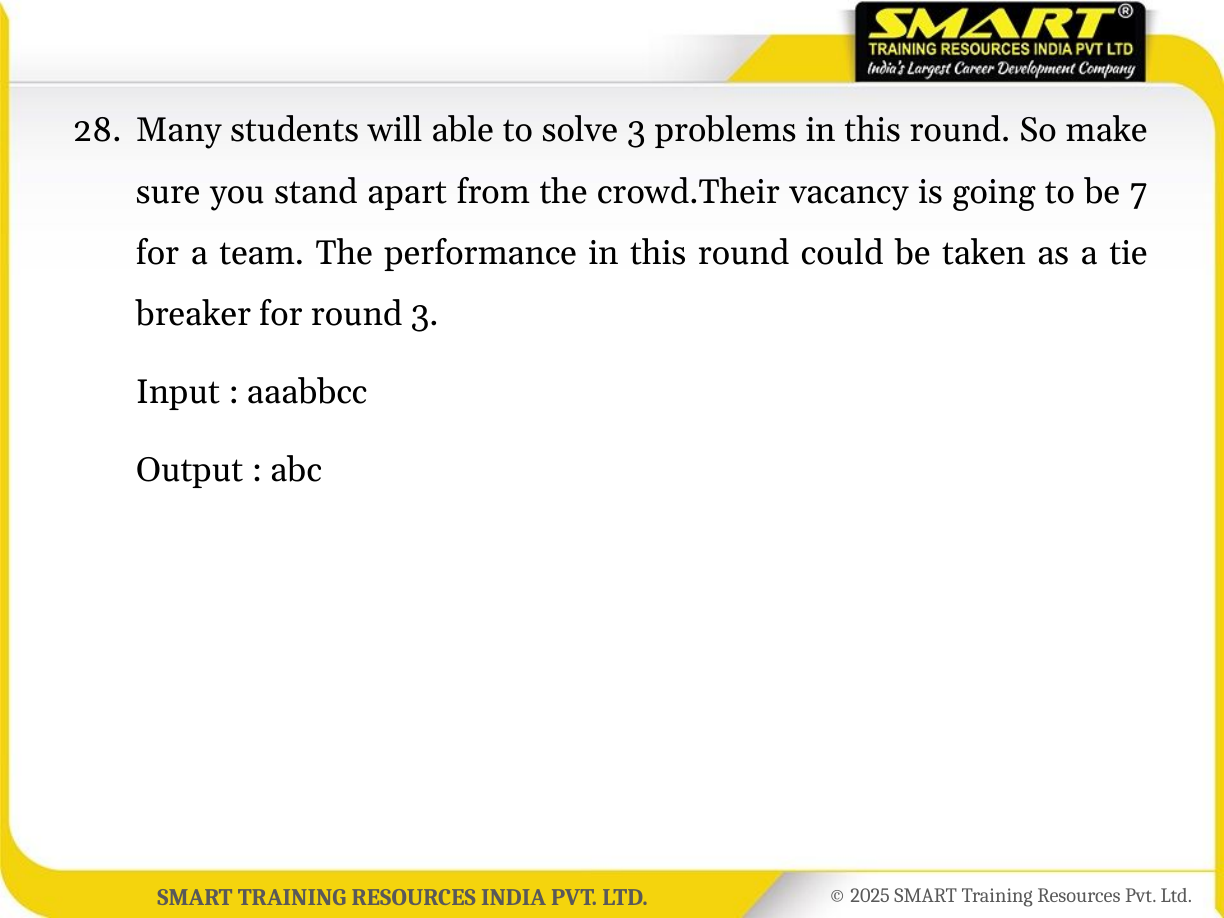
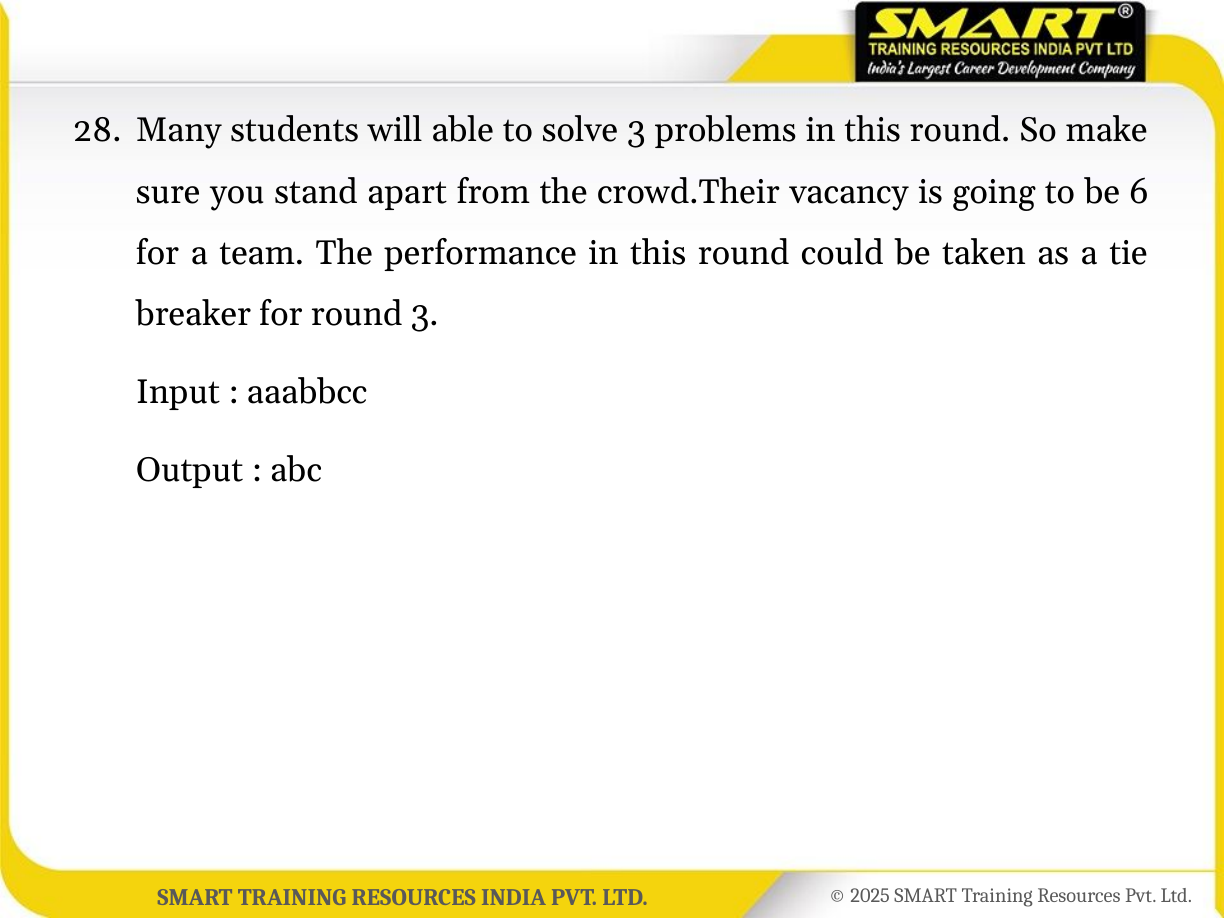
7: 7 -> 6
